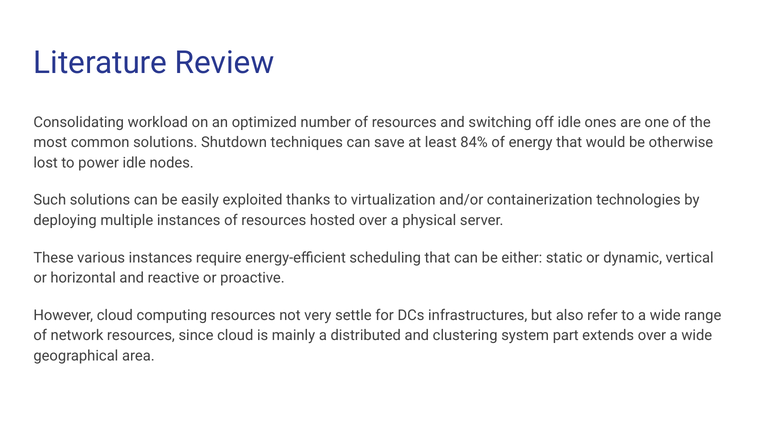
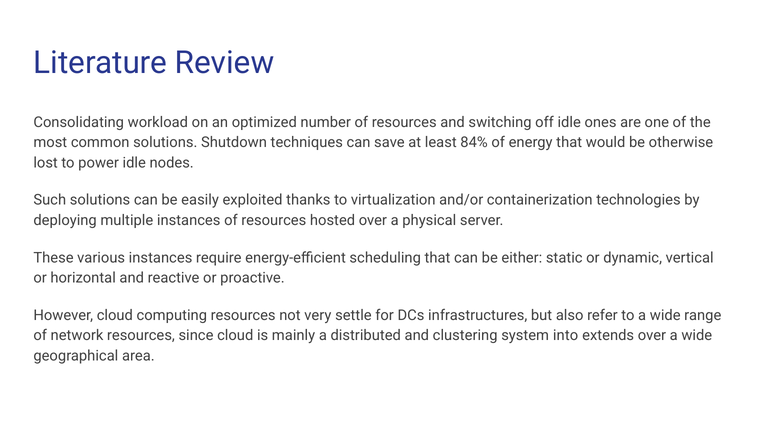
part: part -> into
